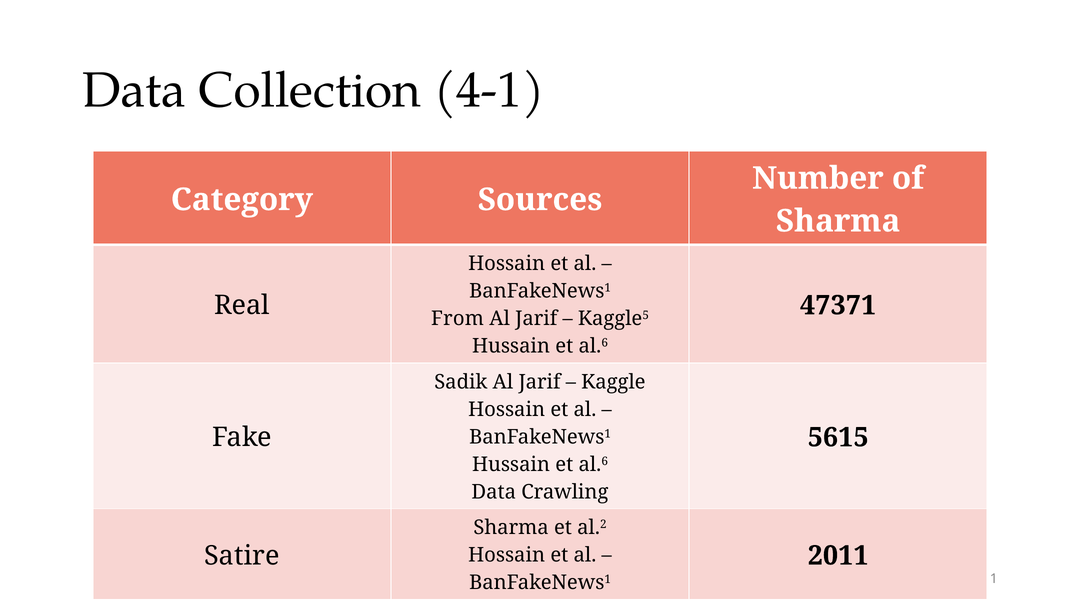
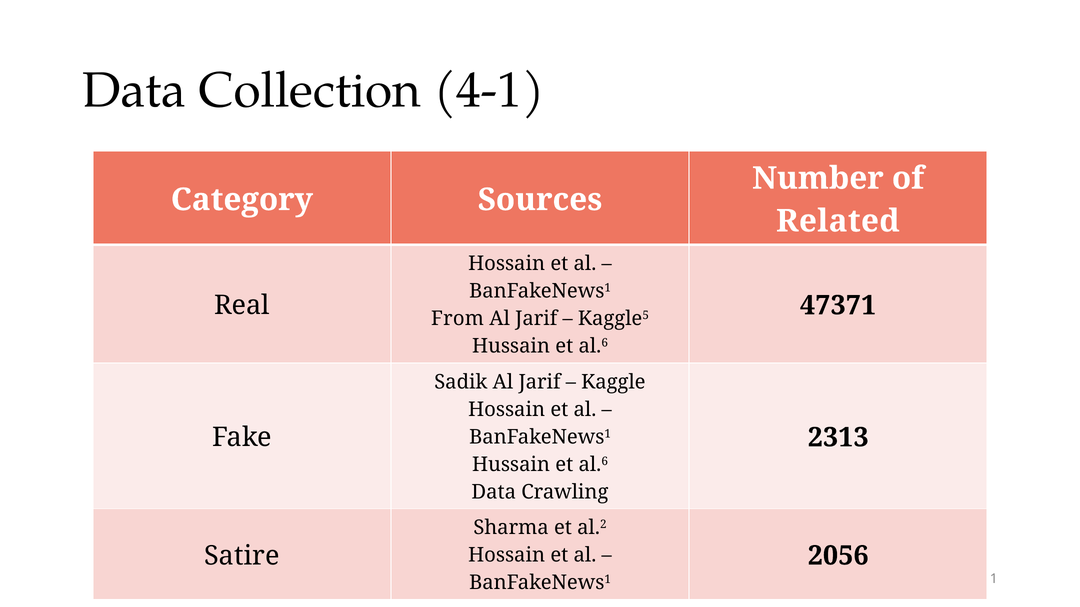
Sharma at (838, 221): Sharma -> Related
5615: 5615 -> 2313
2011: 2011 -> 2056
